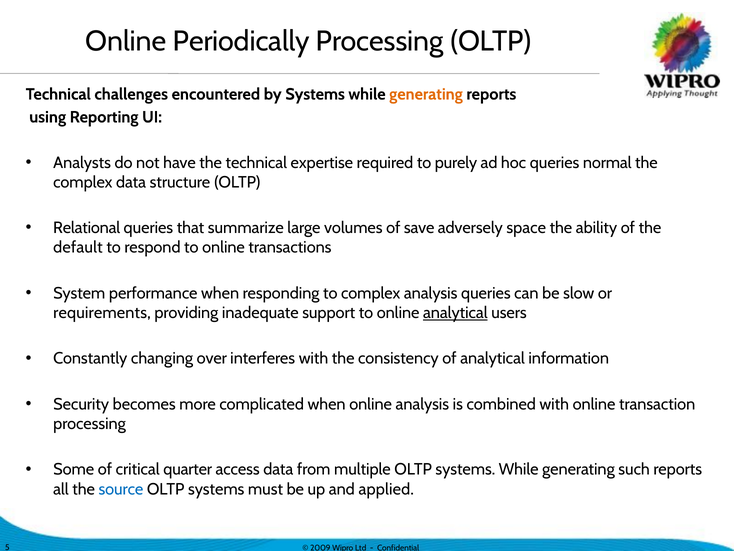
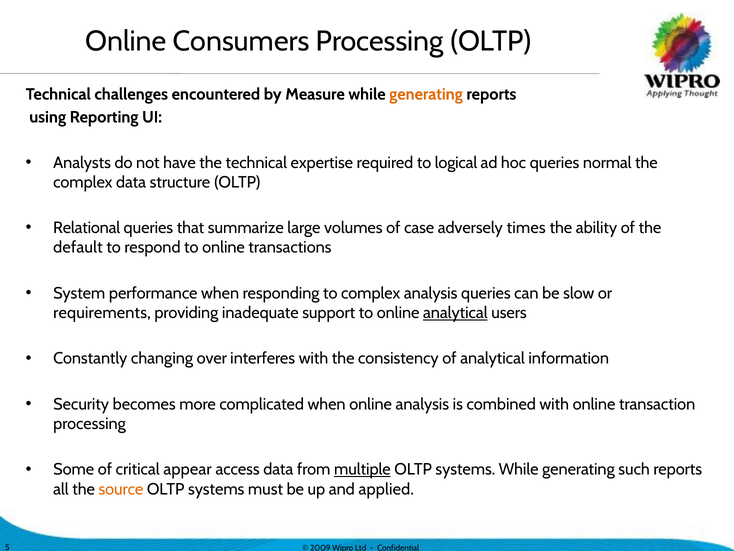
Periodically: Periodically -> Consumers
by Systems: Systems -> Measure
purely: purely -> logical
save: save -> case
space: space -> times
quarter: quarter -> appear
multiple underline: none -> present
source colour: blue -> orange
